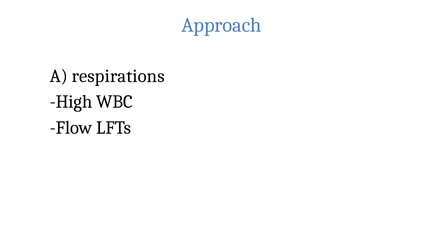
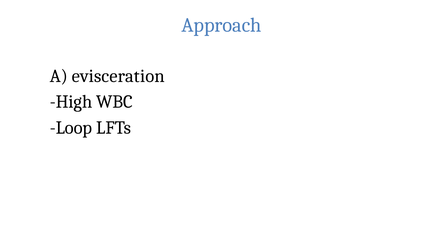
respirations: respirations -> evisceration
Flow: Flow -> Loop
